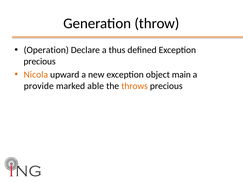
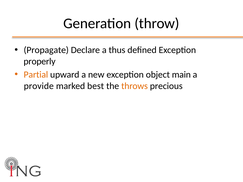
Operation: Operation -> Propagate
precious at (40, 61): precious -> properly
Nicola: Nicola -> Partial
able: able -> best
